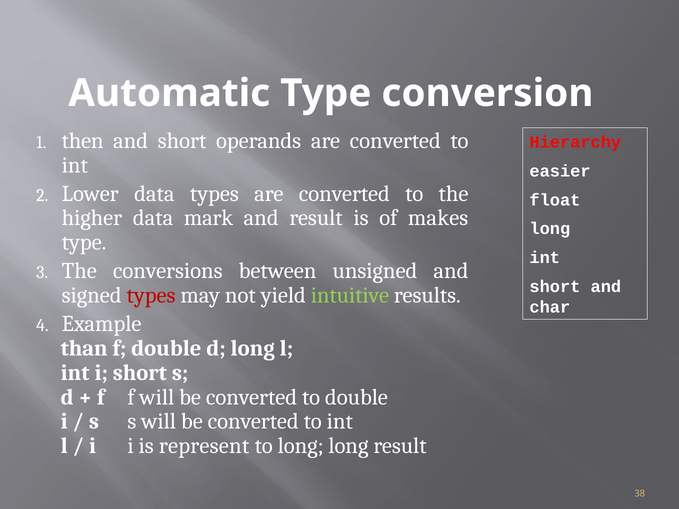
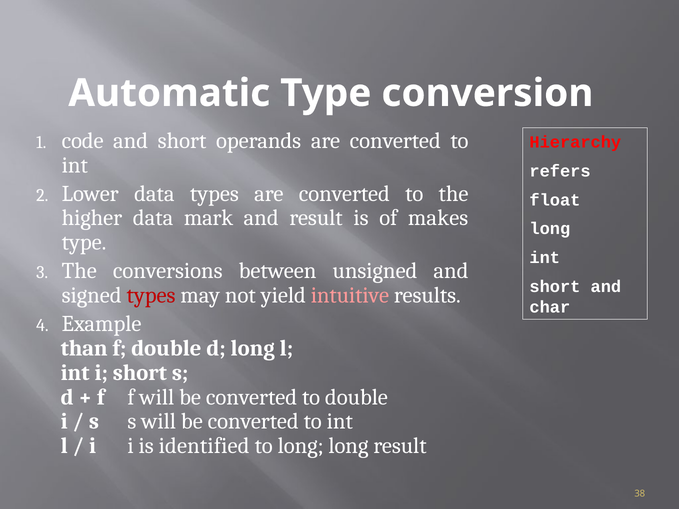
then: then -> code
easier: easier -> refers
intuitive colour: light green -> pink
represent: represent -> identified
